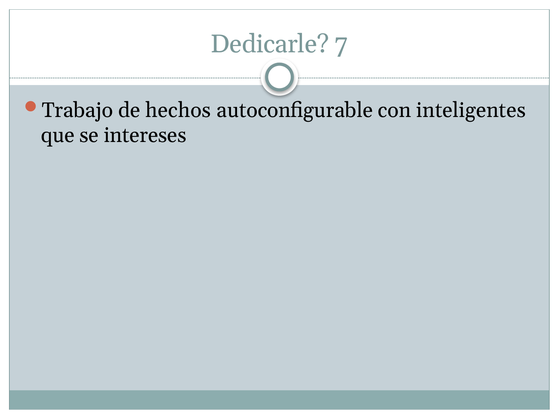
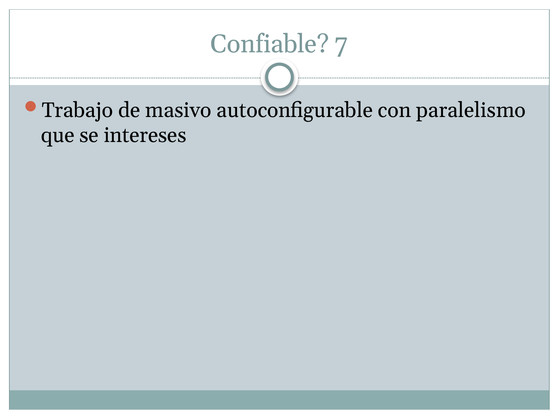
Dedicarle: Dedicarle -> Confiable
hechos: hechos -> masivo
inteligentes: inteligentes -> paralelismo
